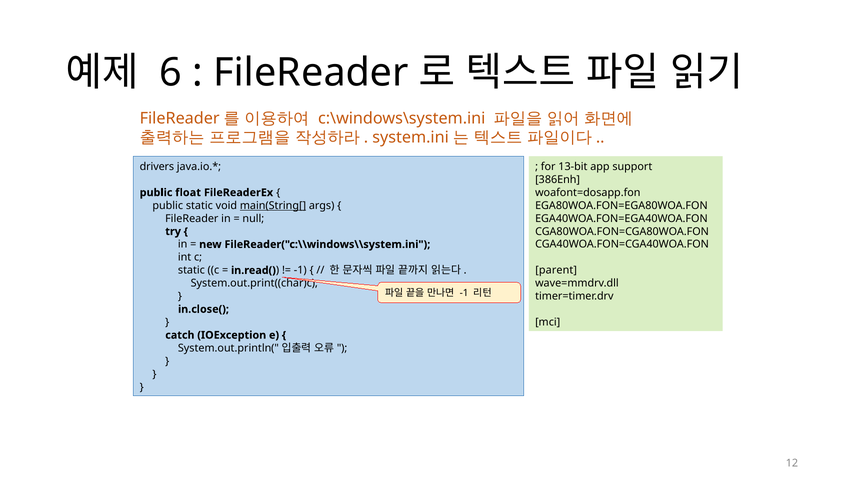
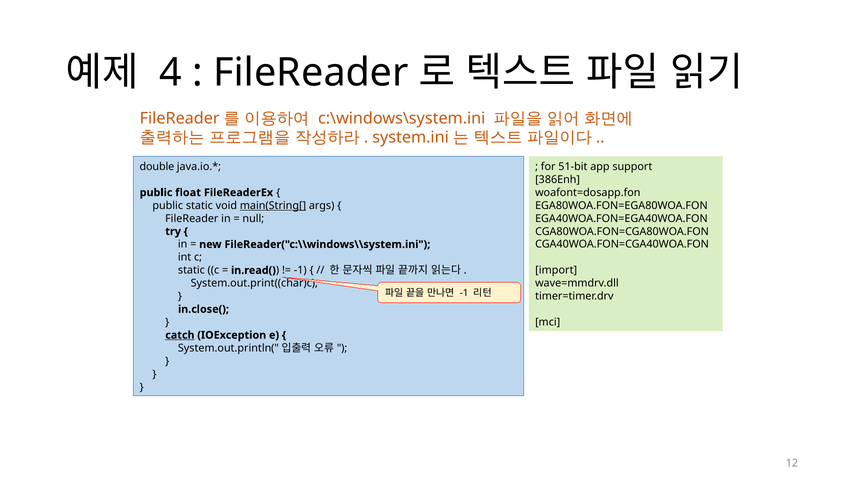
6: 6 -> 4
drivers: drivers -> double
13-bit: 13-bit -> 51-bit
parent: parent -> import
catch underline: none -> present
